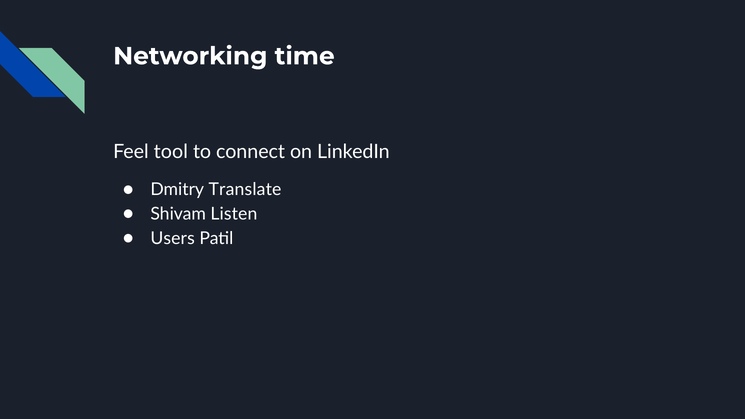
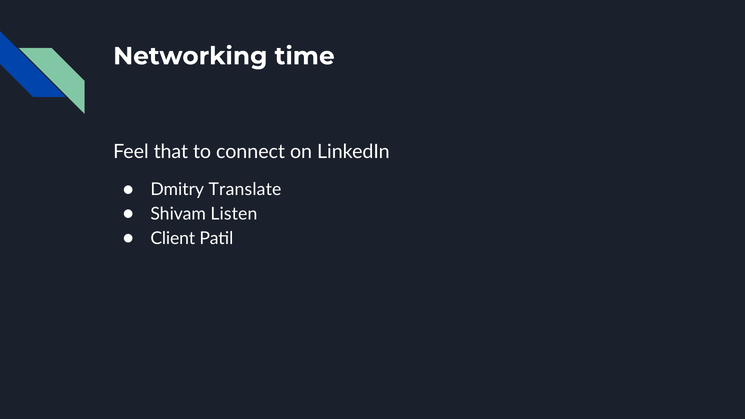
tool: tool -> that
Users: Users -> Client
